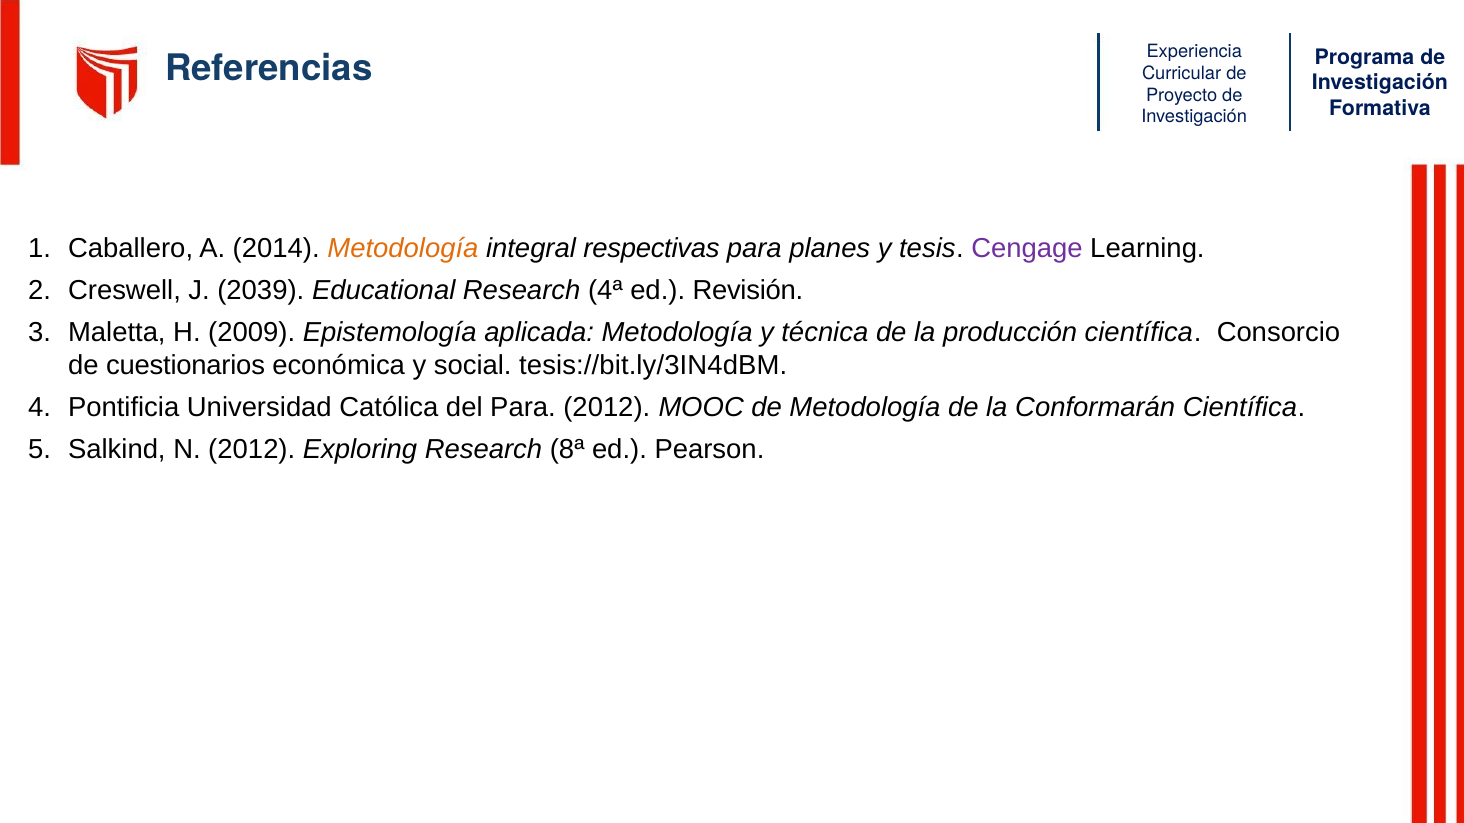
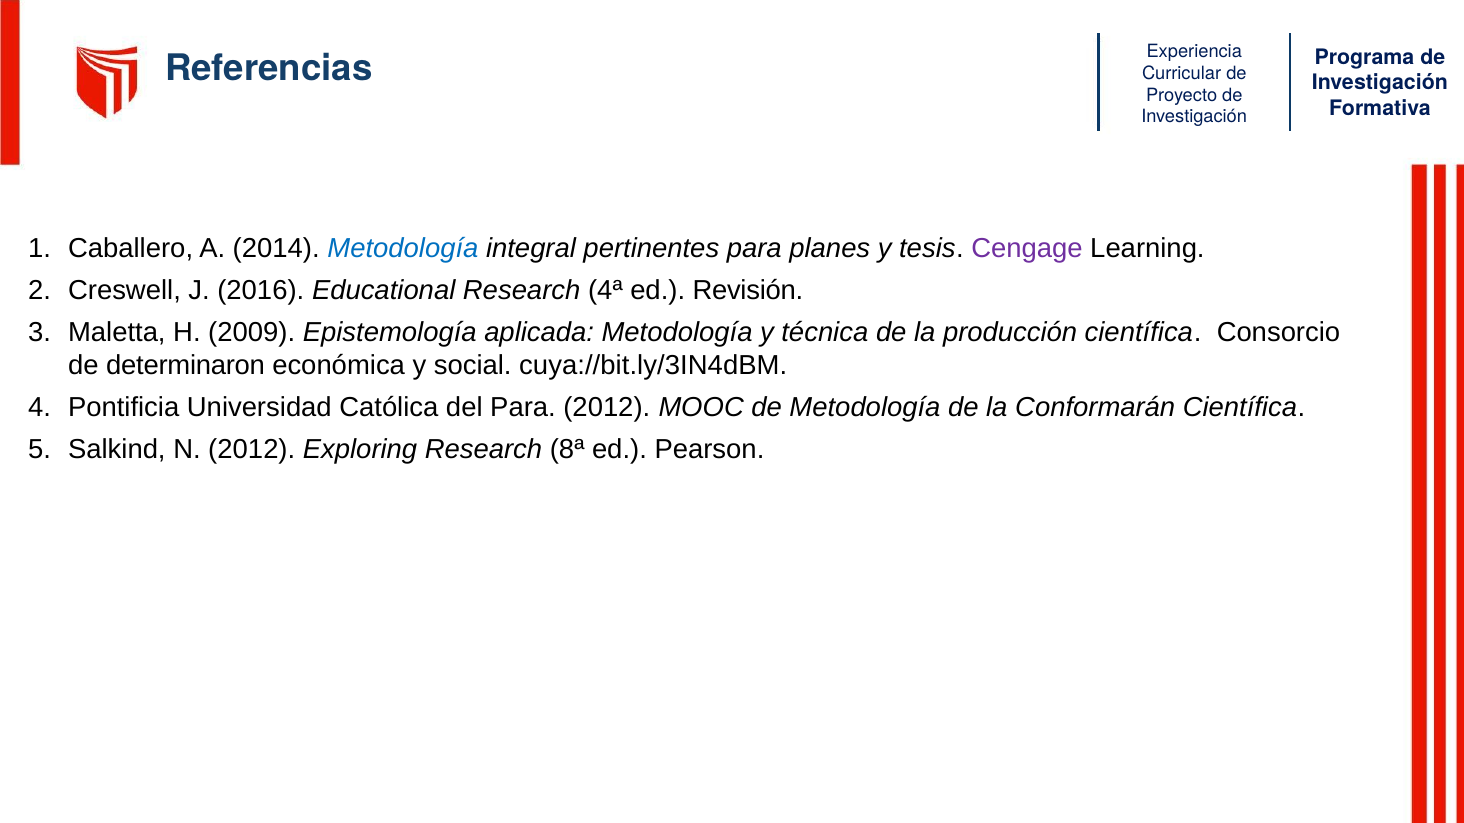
Metodología at (403, 249) colour: orange -> blue
respectivas: respectivas -> pertinentes
2039: 2039 -> 2016
cuestionarios: cuestionarios -> determinaron
tesis://bit.ly/3IN4dBM: tesis://bit.ly/3IN4dBM -> cuya://bit.ly/3IN4dBM
